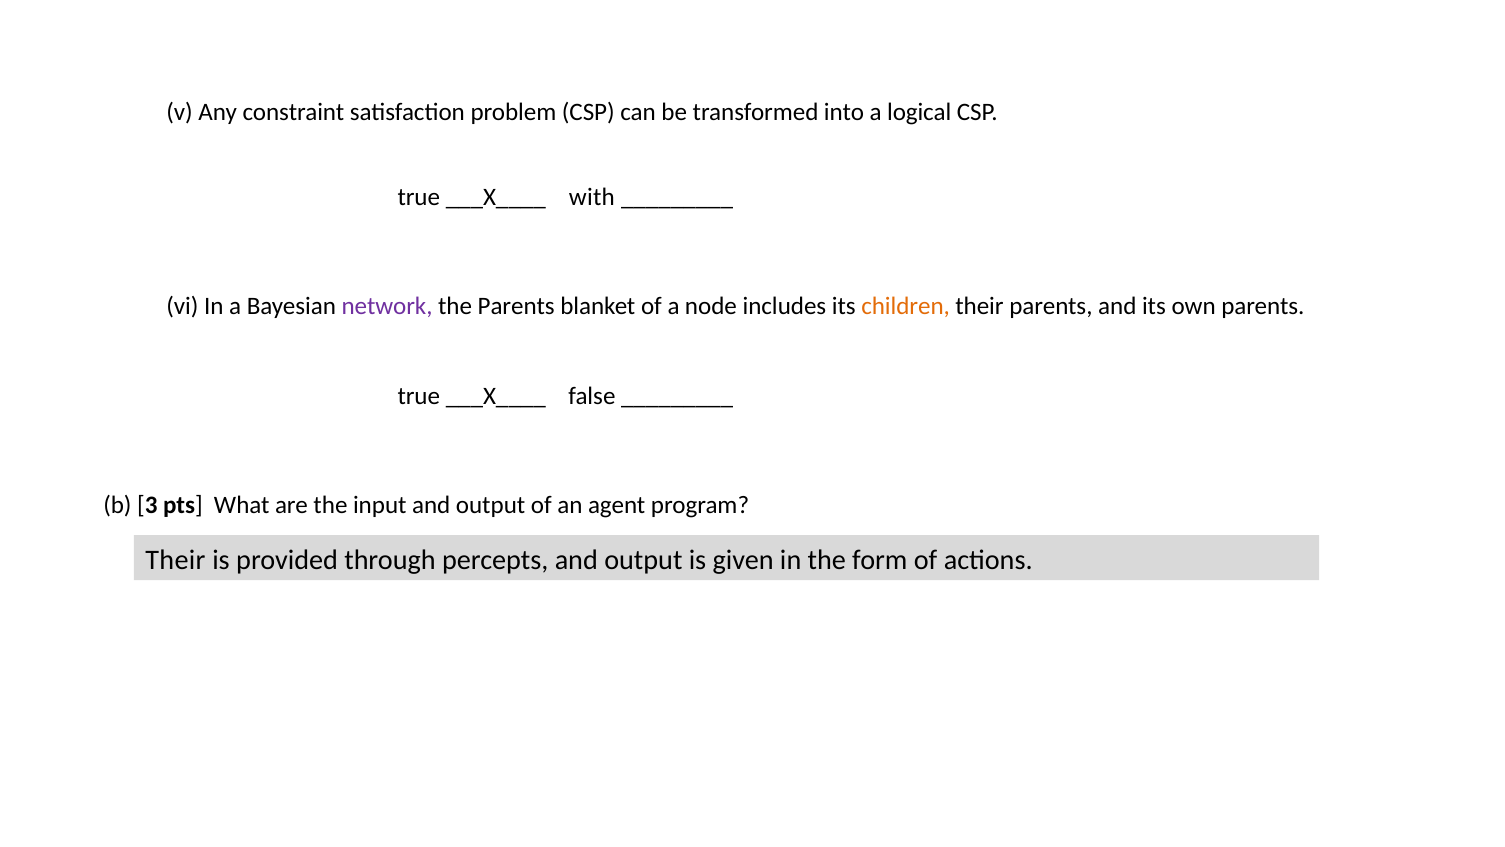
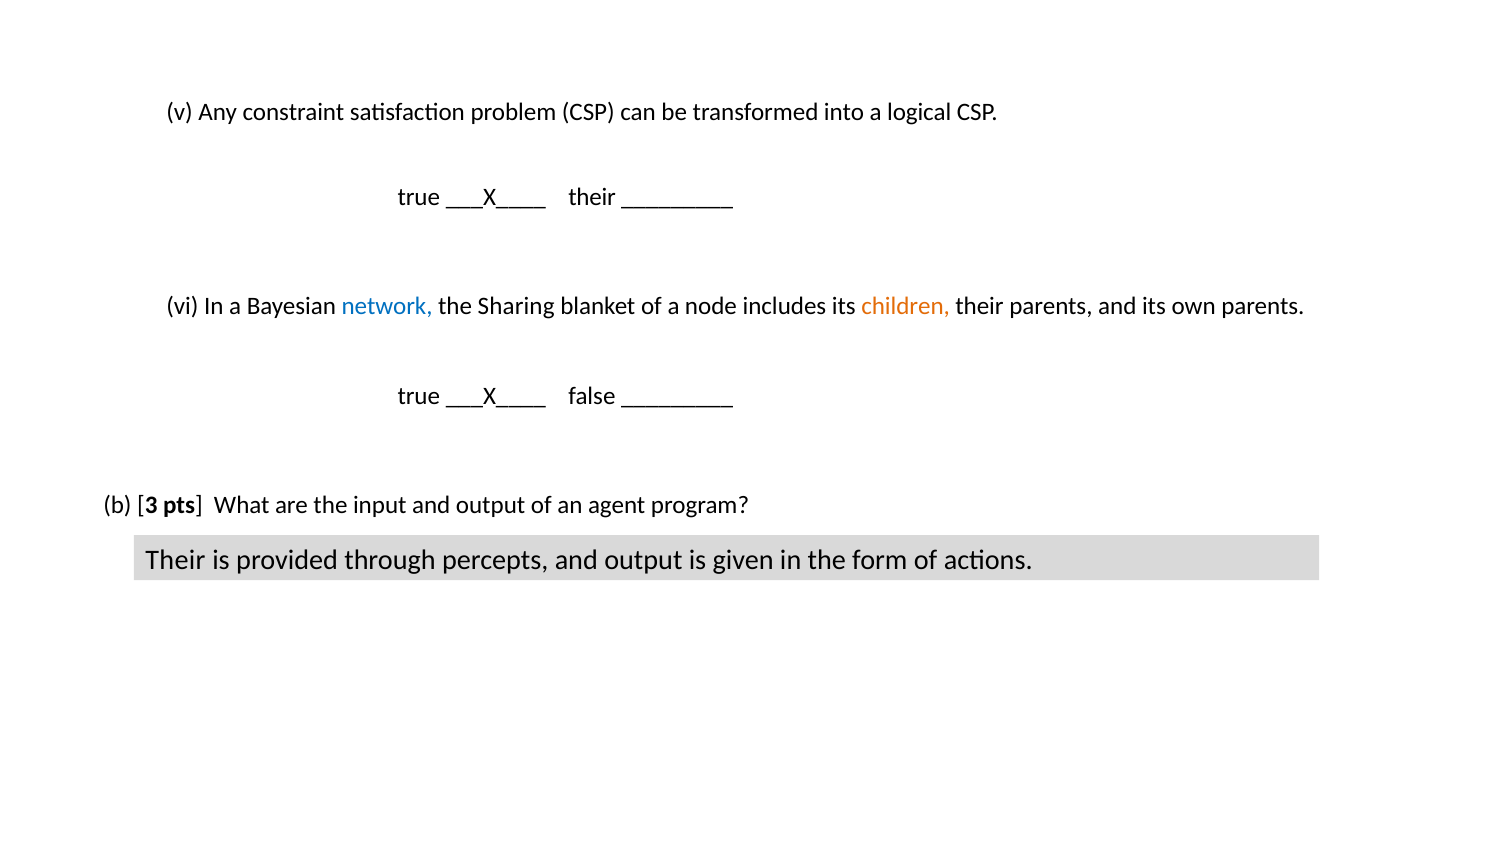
___X____ with: with -> their
network colour: purple -> blue
the Parents: Parents -> Sharing
